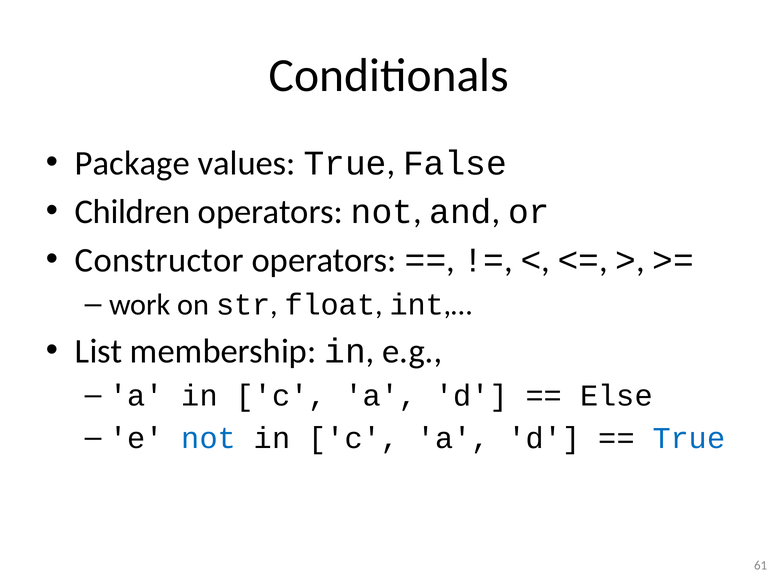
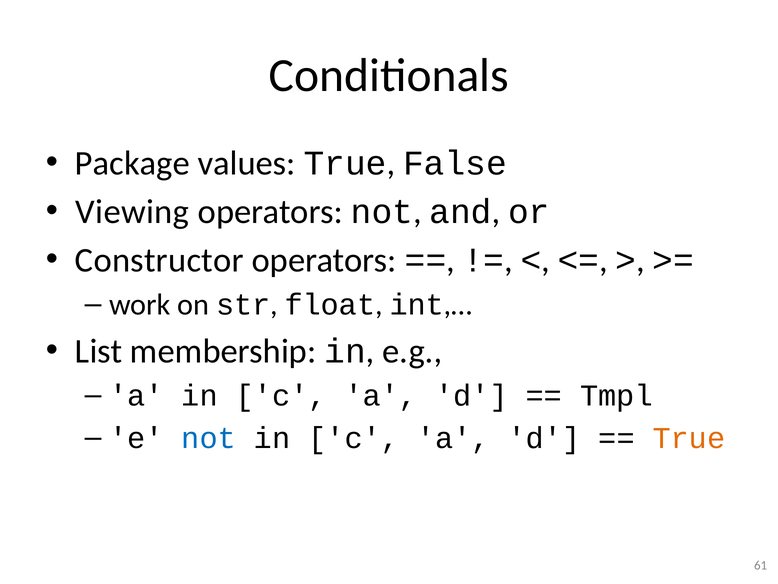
Children: Children -> Viewing
Else: Else -> Tmpl
True at (689, 438) colour: blue -> orange
